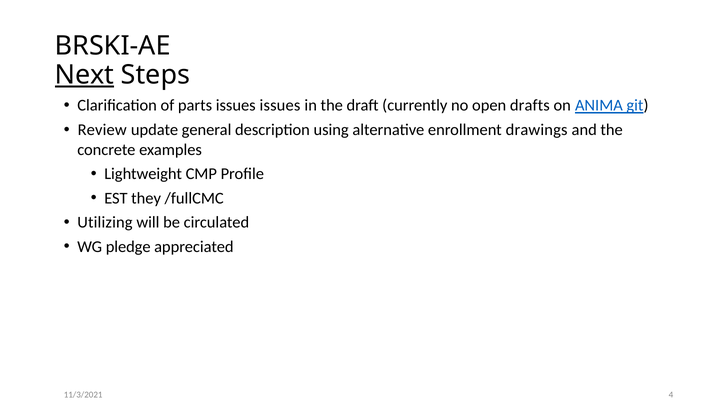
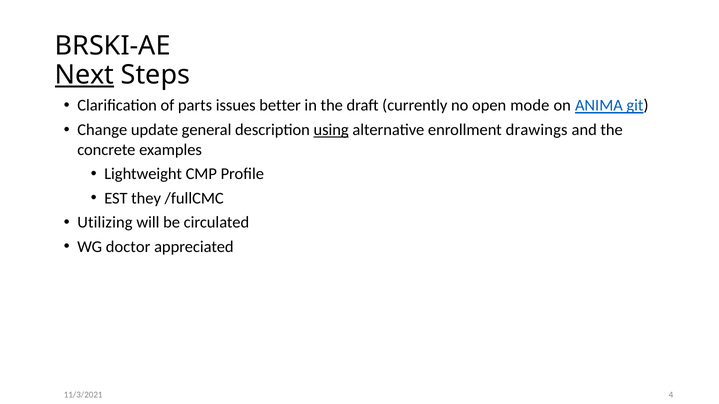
issues issues: issues -> better
drafts: drafts -> mode
Review: Review -> Change
using underline: none -> present
pledge: pledge -> doctor
